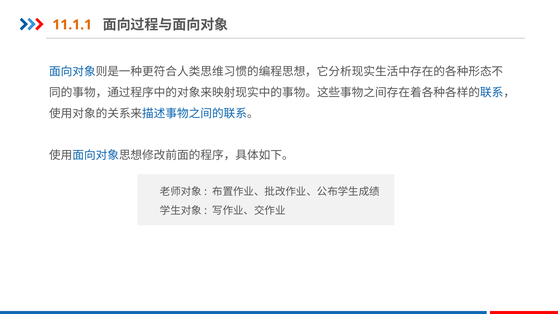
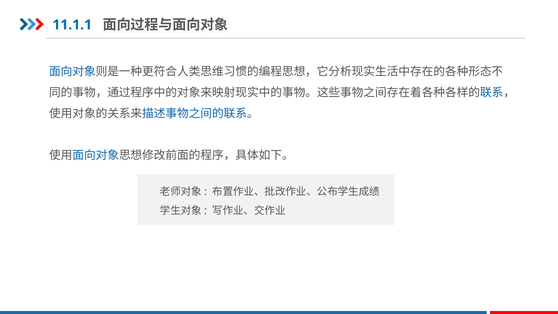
11.1.1 colour: orange -> blue
